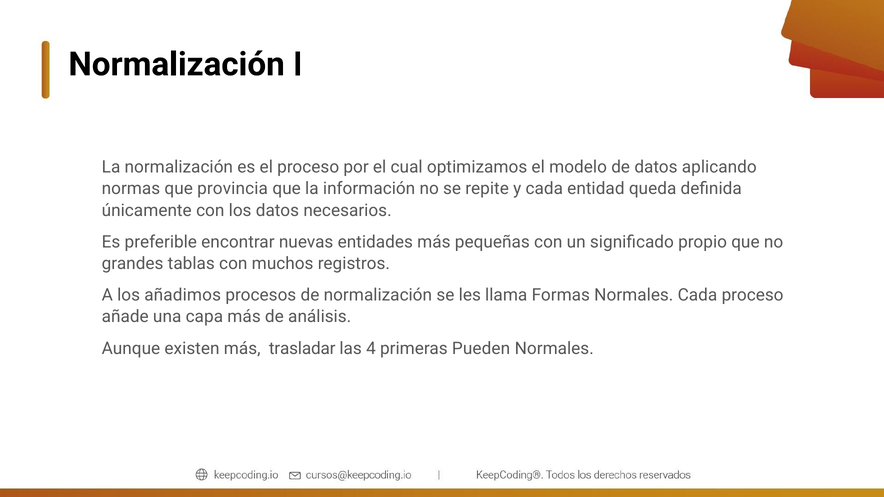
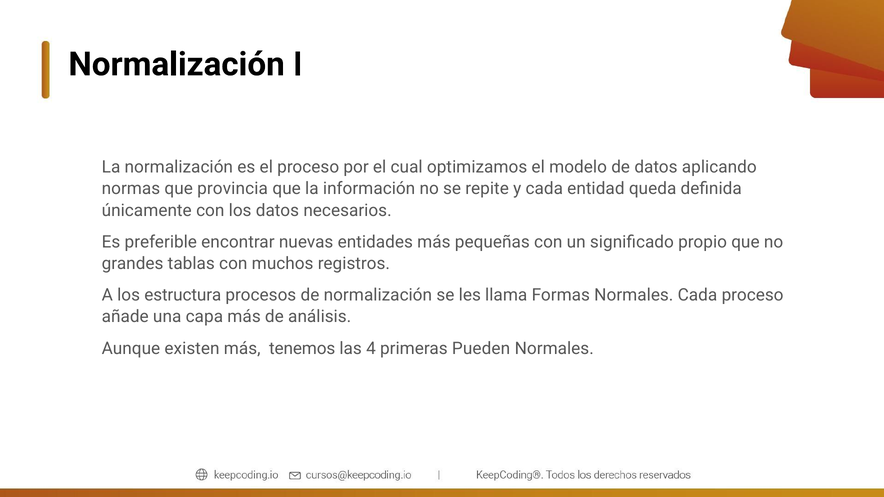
añadimos: añadimos -> estructura
trasladar: trasladar -> tenemos
